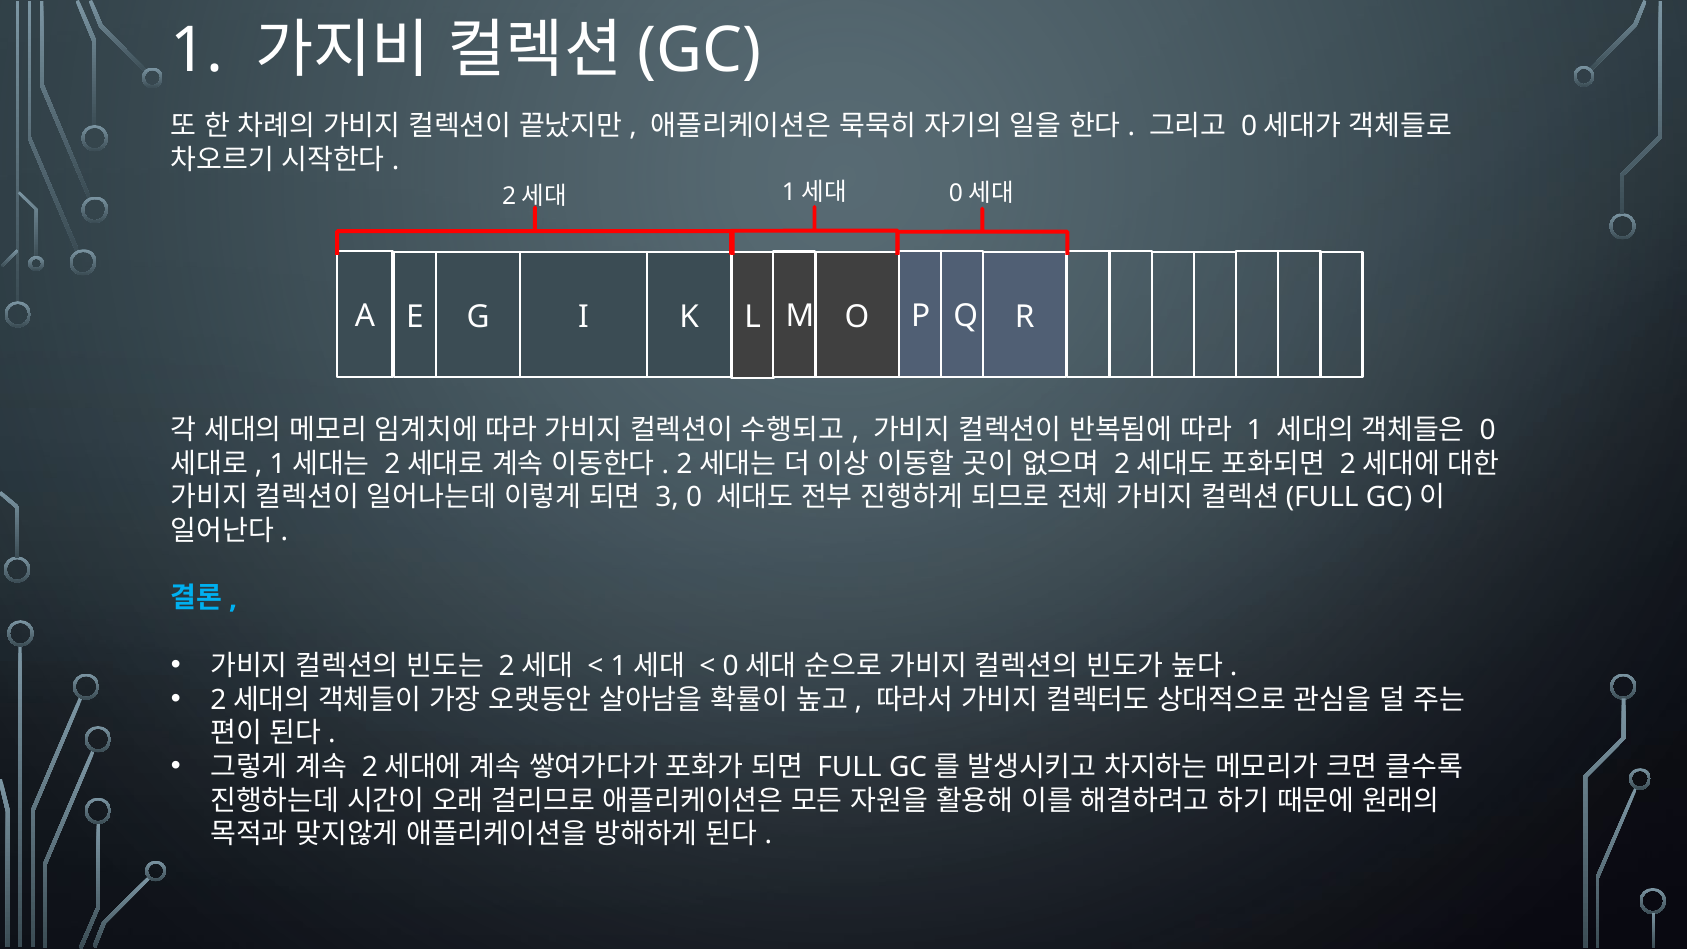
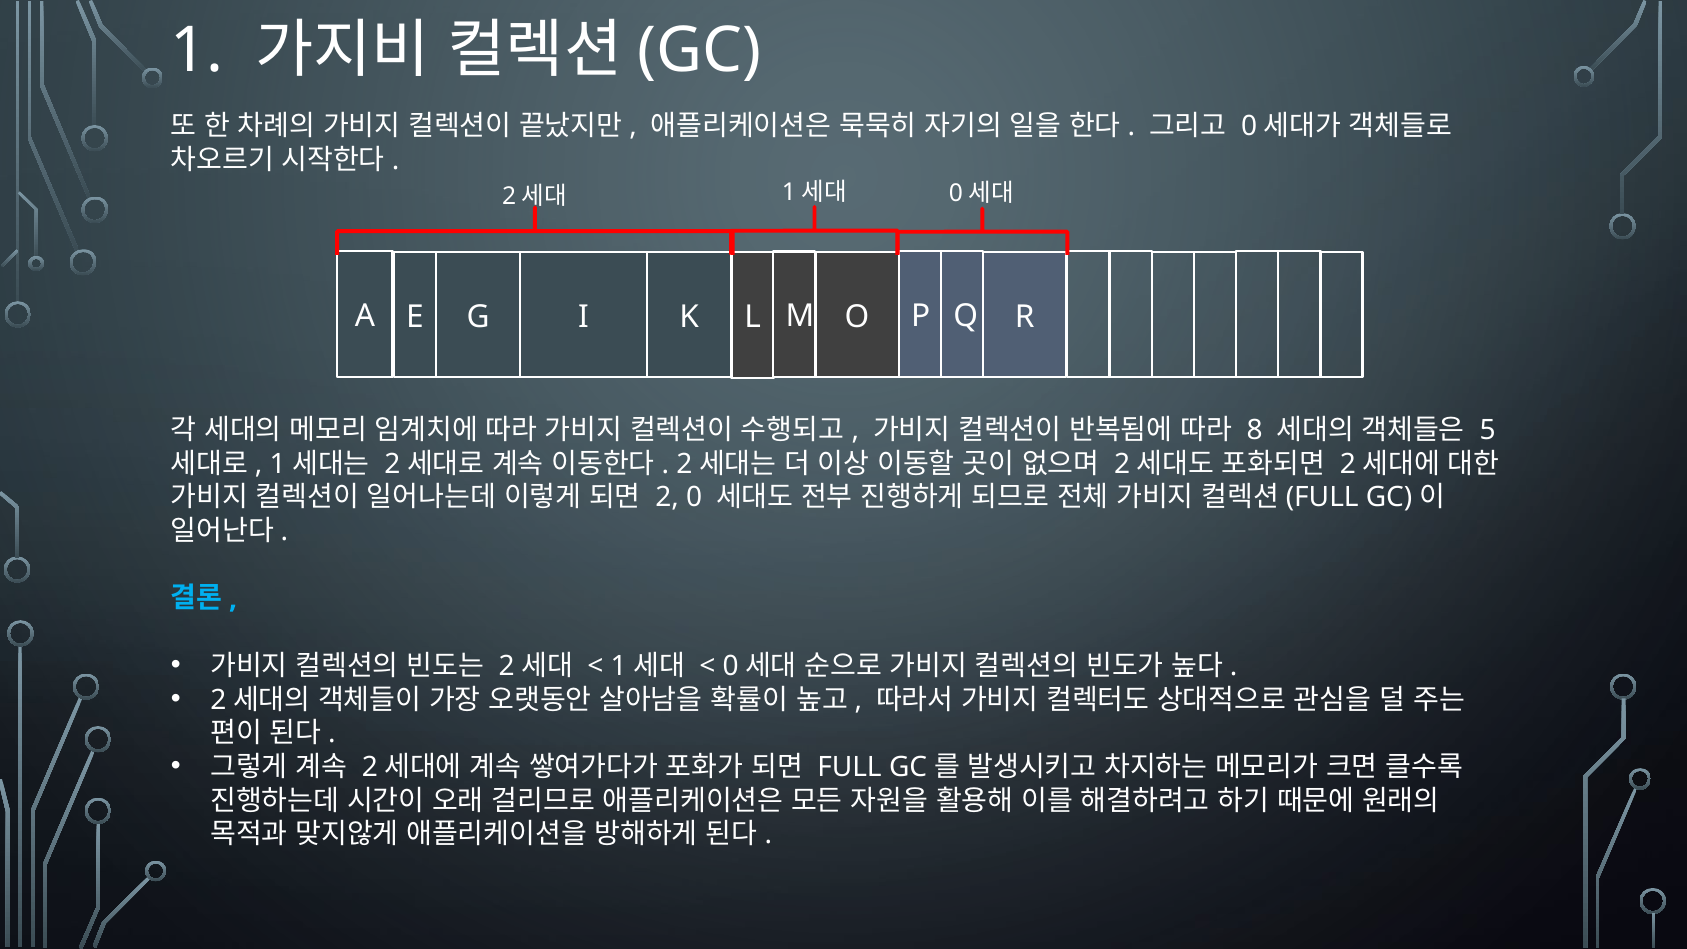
1 at (1255, 430): 1 -> 8
0 at (1488, 430): 0 -> 5
3: 3 -> 2
